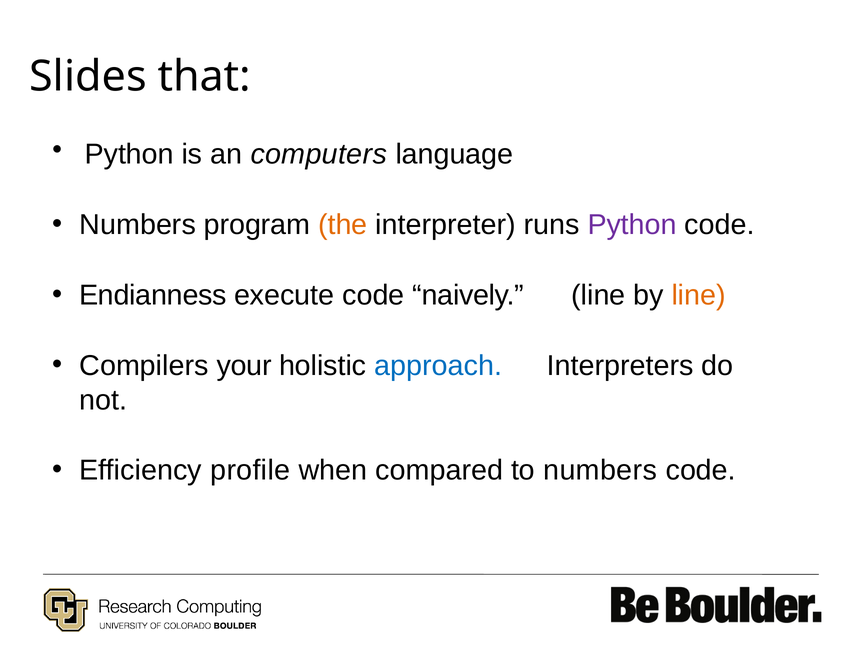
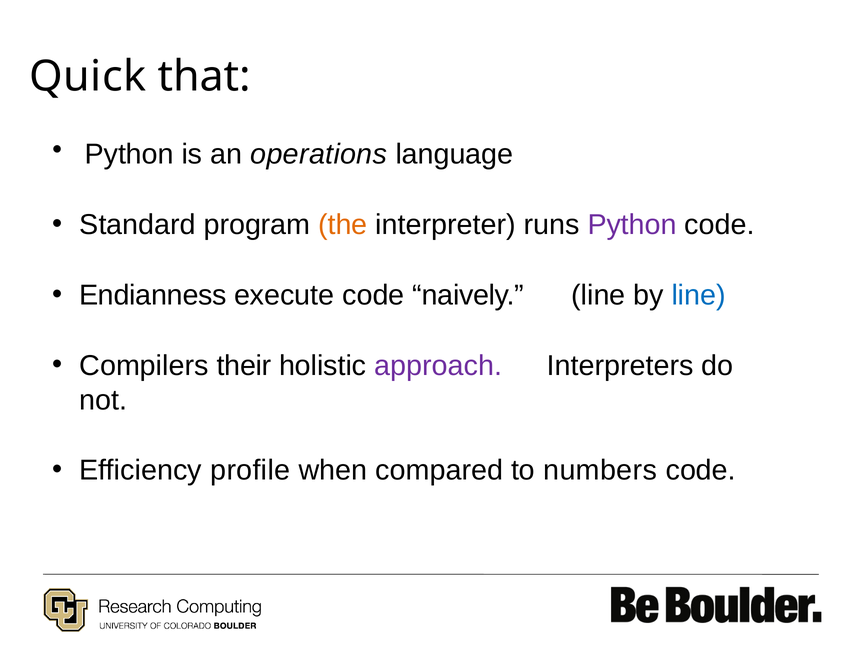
Slides: Slides -> Quick
computers: computers -> operations
Numbers at (138, 225): Numbers -> Standard
line at (699, 295) colour: orange -> blue
your: your -> their
approach colour: blue -> purple
